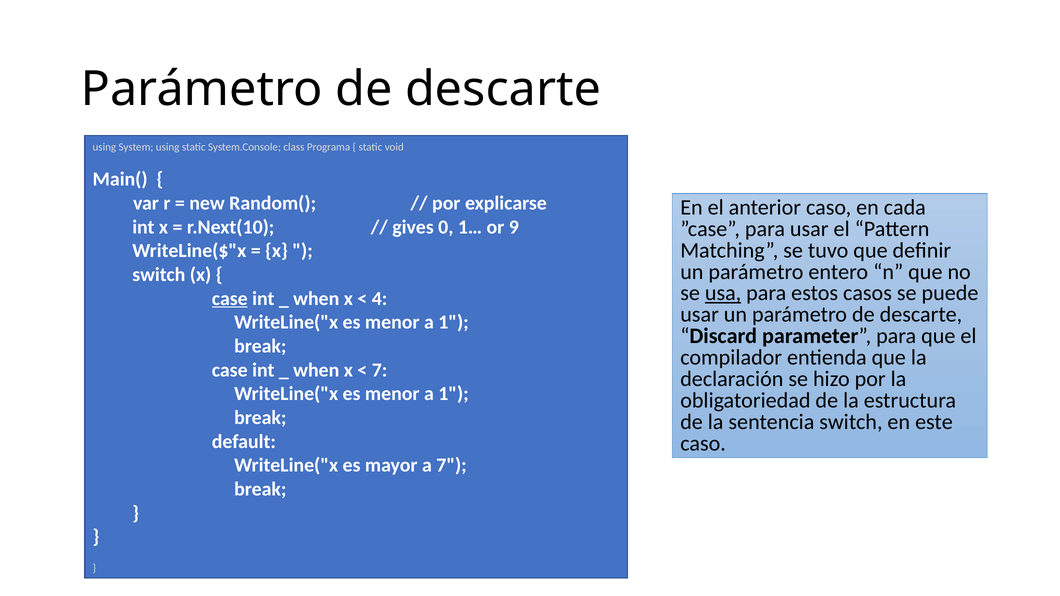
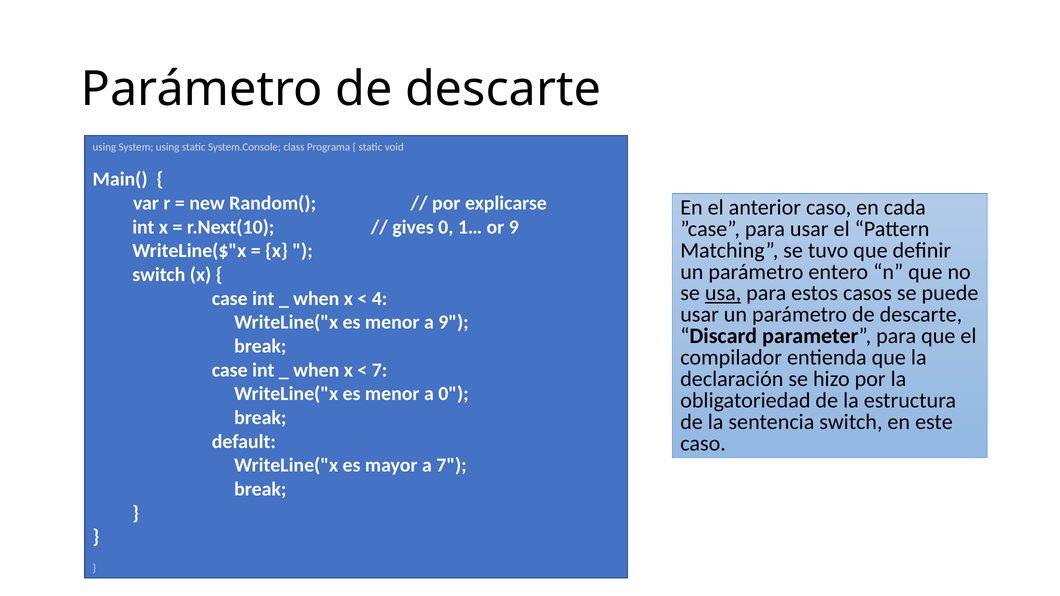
case at (230, 299) underline: present -> none
1 at (453, 322): 1 -> 9
1 at (453, 394): 1 -> 0
